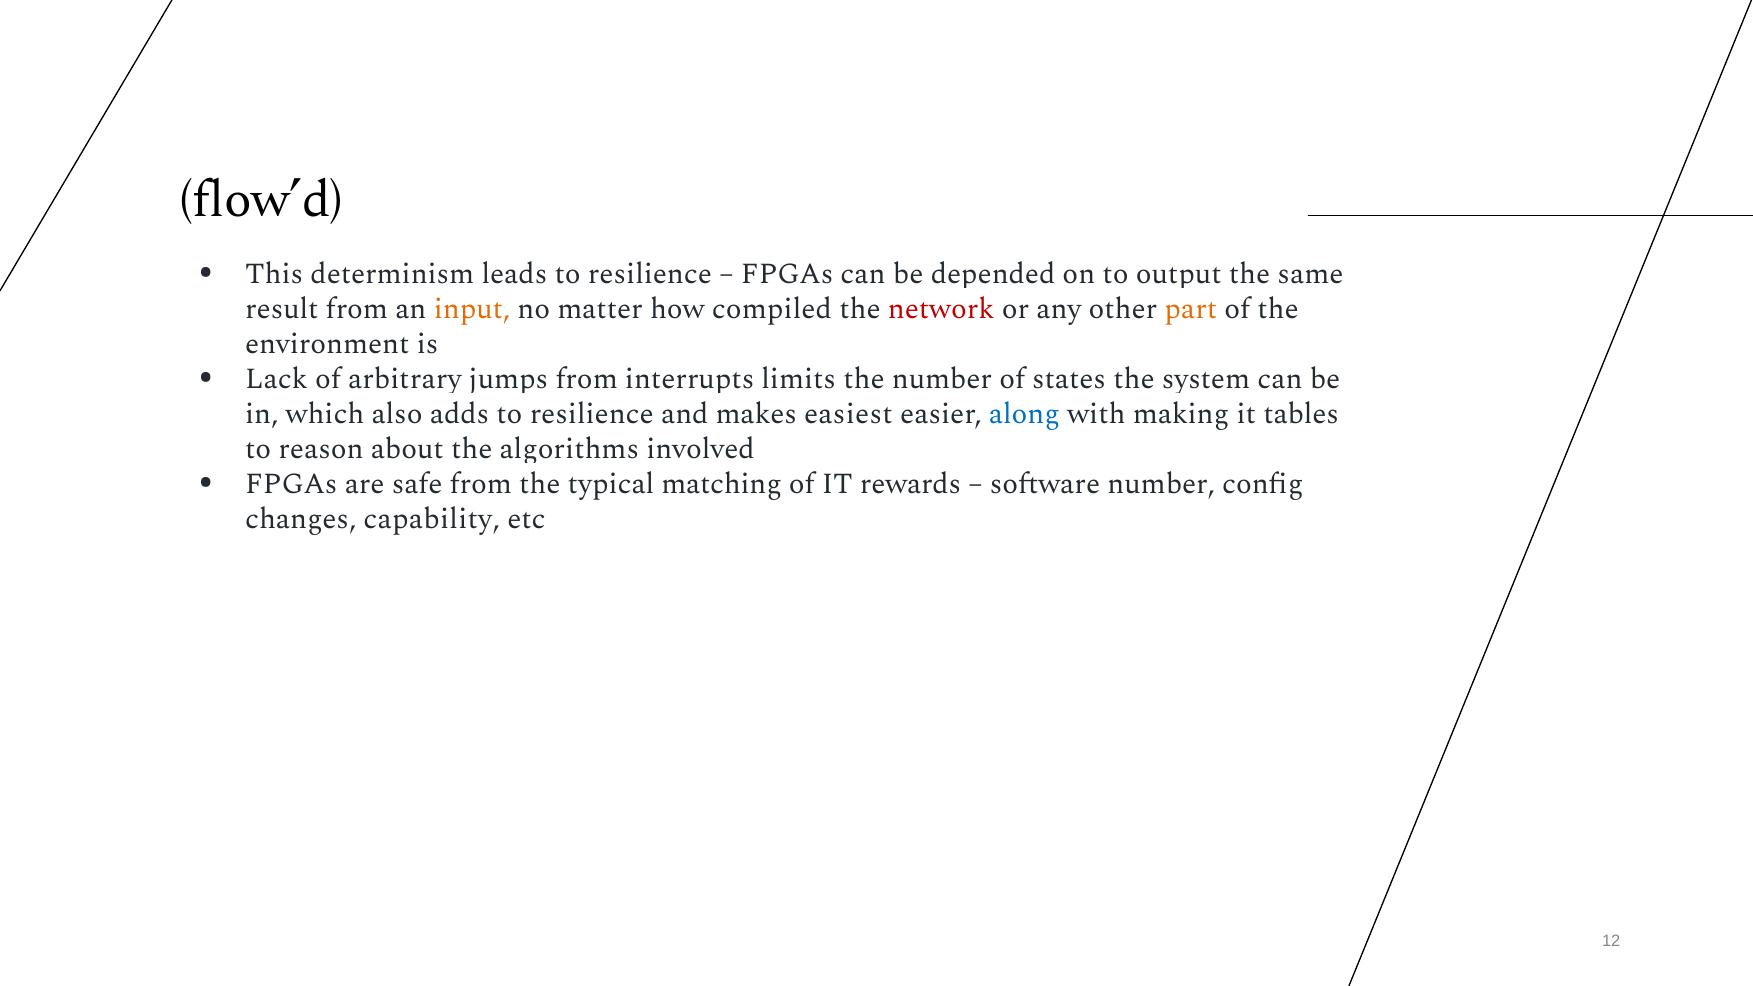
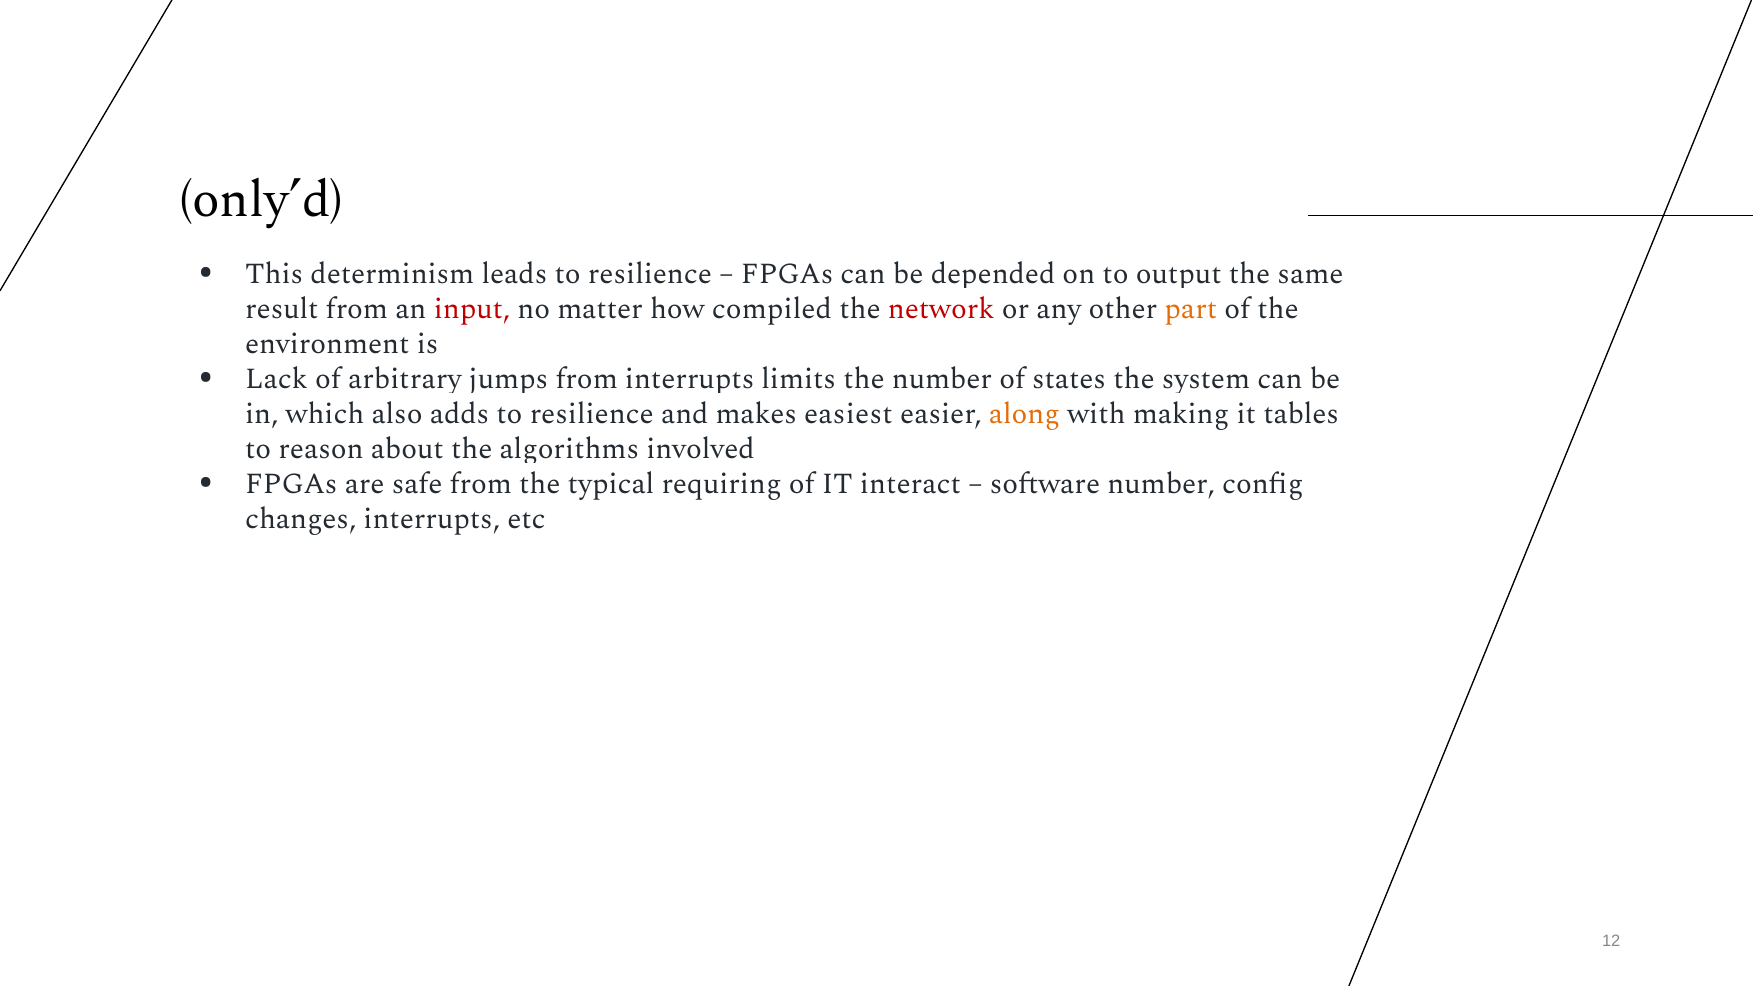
flow’d: flow’d -> only’d
input colour: orange -> red
along colour: blue -> orange
matching: matching -> requiring
rewards: rewards -> interact
changes capability: capability -> interrupts
